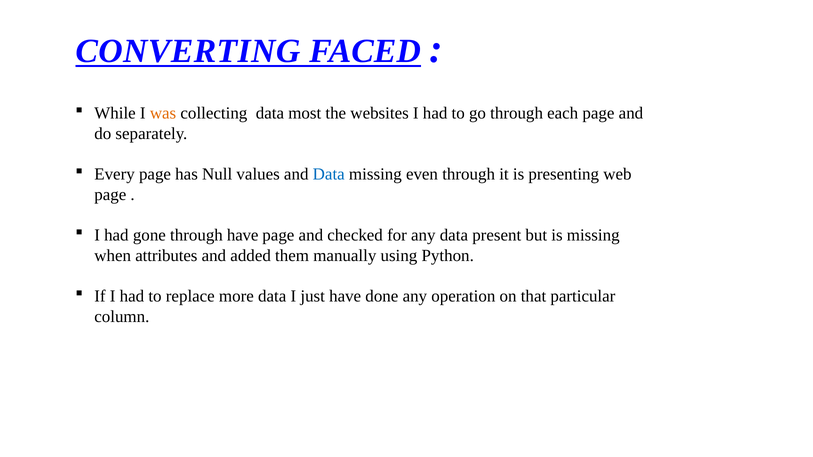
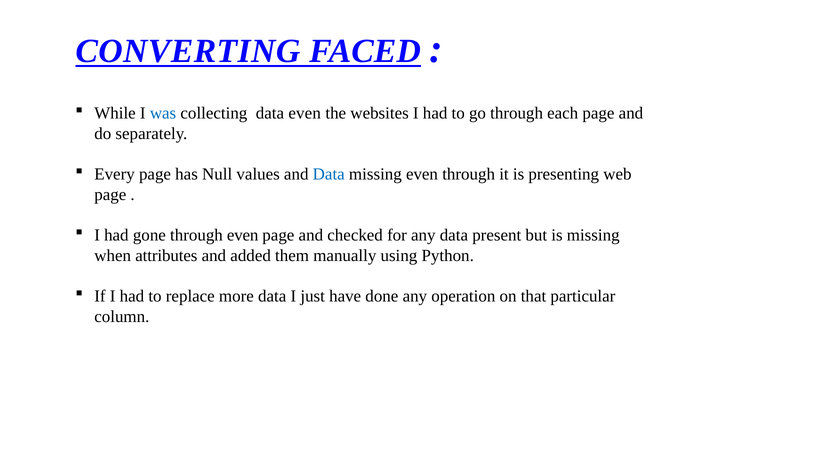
was colour: orange -> blue
data most: most -> even
through have: have -> even
